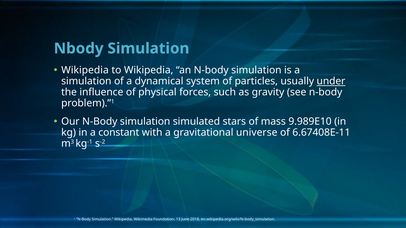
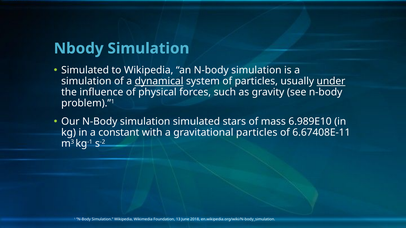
Wikipedia at (85, 70): Wikipedia -> Simulated
dynamical underline: none -> present
9.989E10: 9.989E10 -> 6.989E10
gravitational universe: universe -> particles
